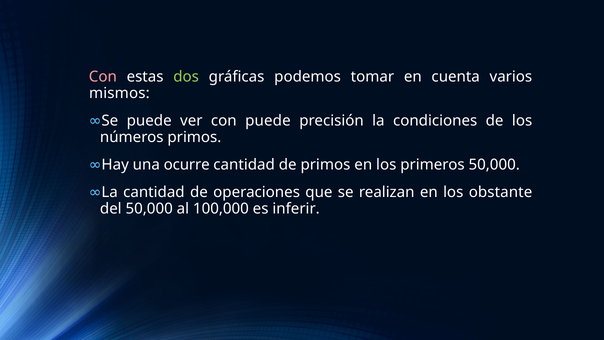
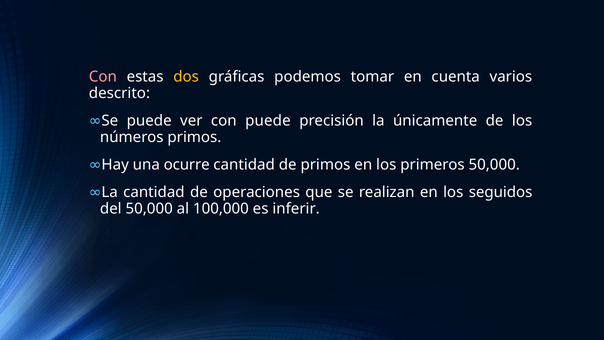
dos colour: light green -> yellow
mismos: mismos -> descrito
condiciones: condiciones -> únicamente
obstante: obstante -> seguidos
